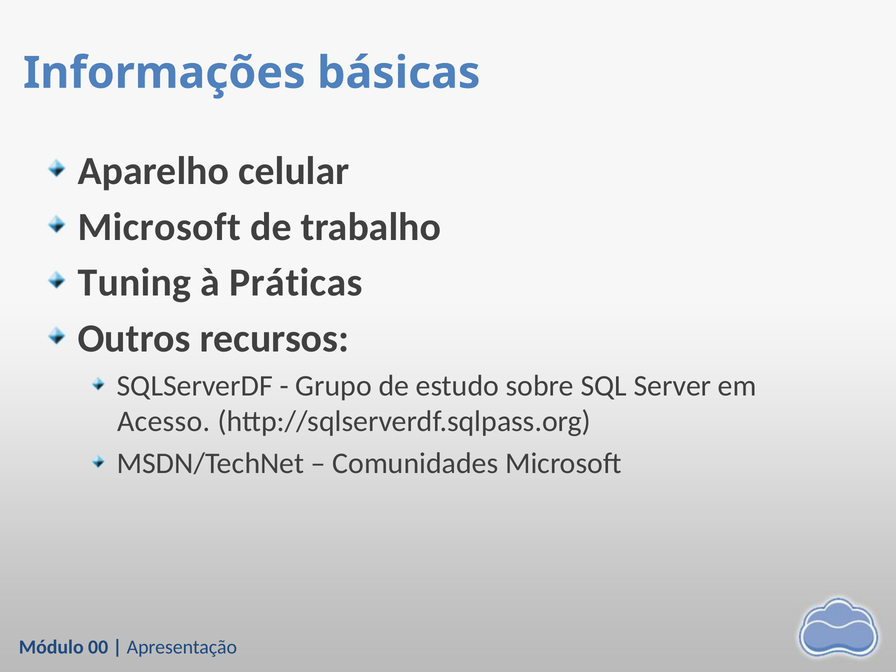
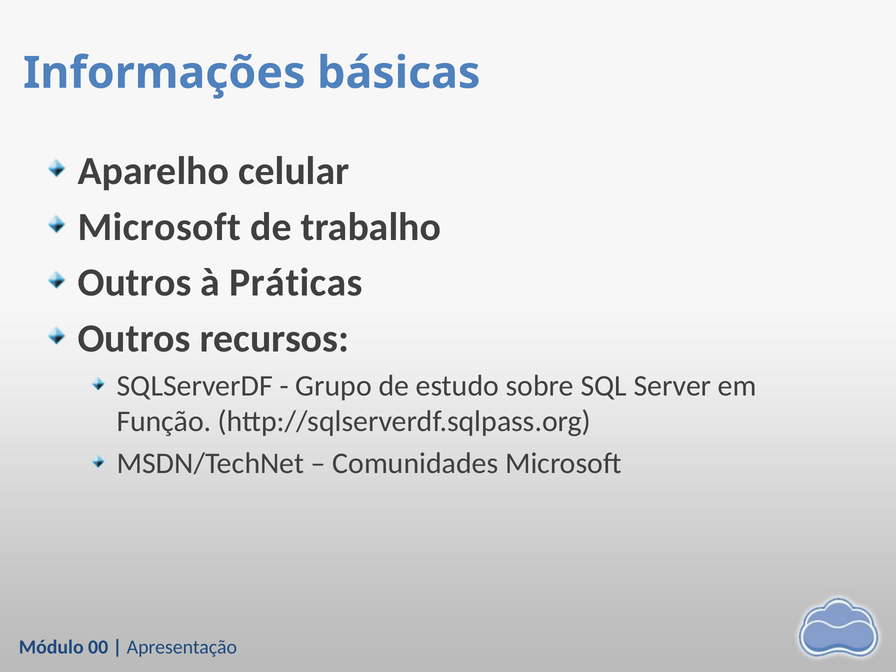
Tuning at (134, 283): Tuning -> Outros
Acesso: Acesso -> Função
